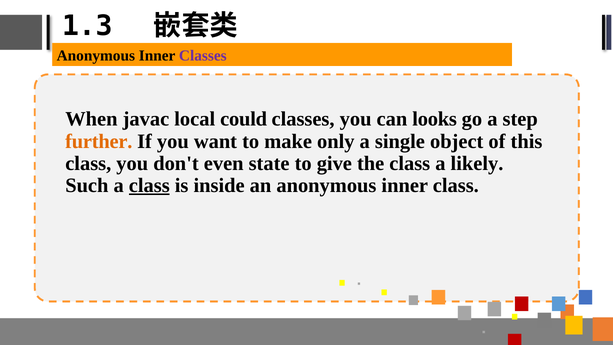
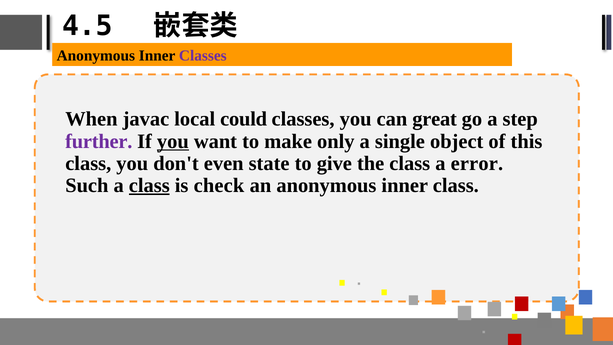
1.3: 1.3 -> 4.5
looks: looks -> great
further colour: orange -> purple
you at (173, 141) underline: none -> present
likely: likely -> error
inside: inside -> check
